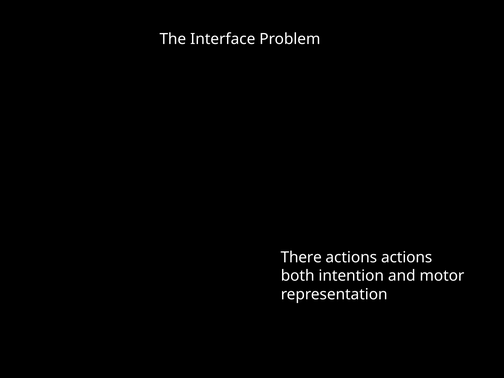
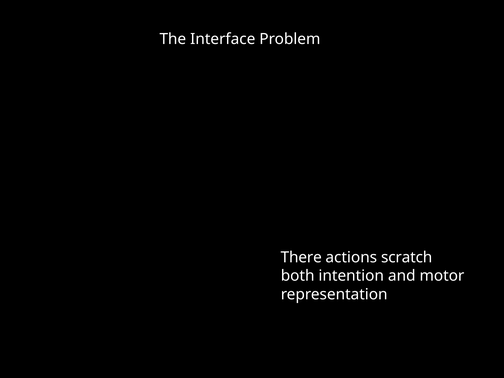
actions actions: actions -> scratch
